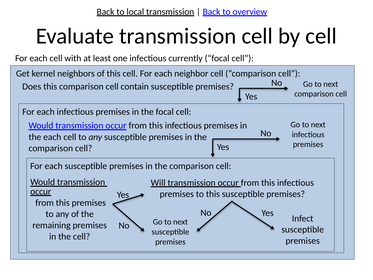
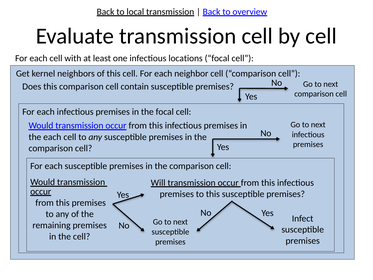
currently: currently -> locations
